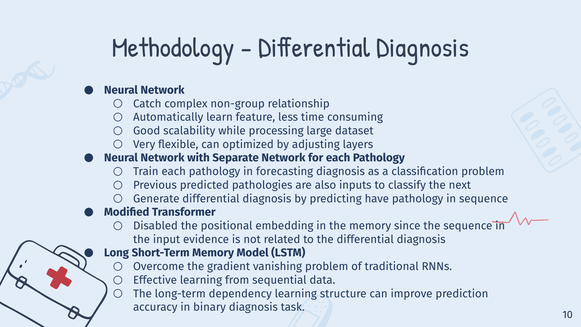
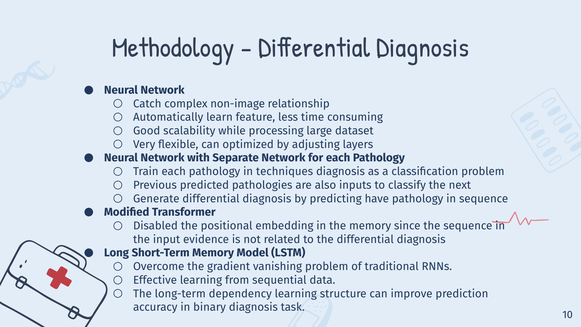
non-group: non-group -> non-image
forecasting: forecasting -> techniques
